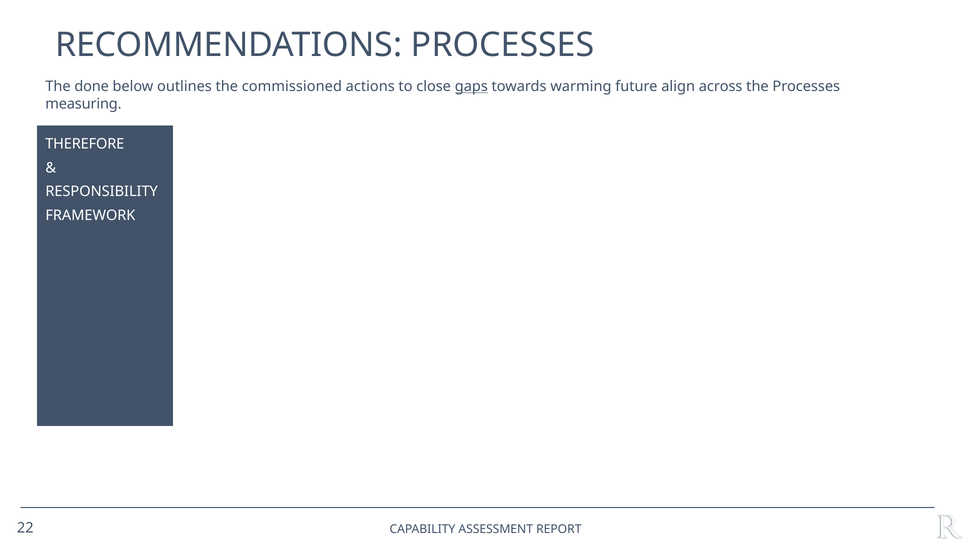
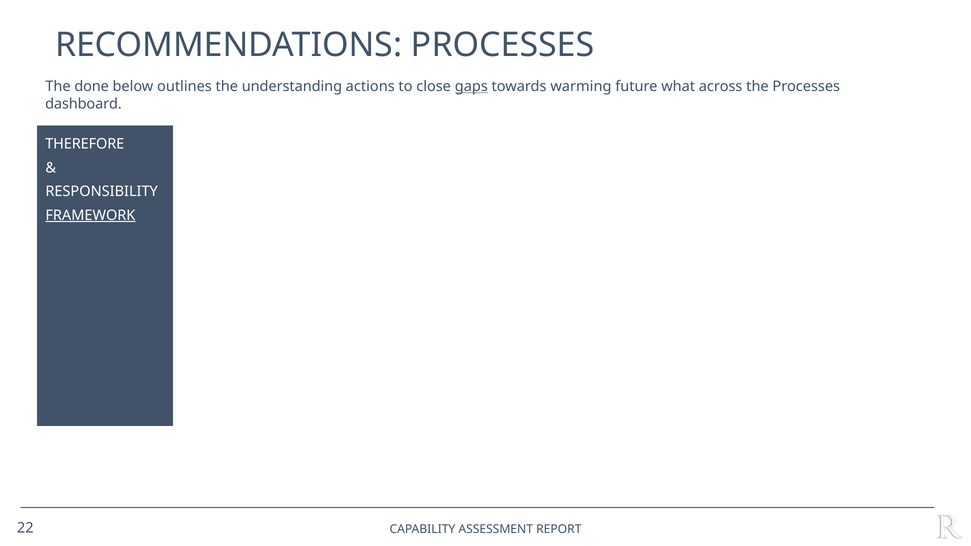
commissioned: commissioned -> understanding
align: align -> what
measuring: measuring -> dashboard
FRAMEWORK underline: none -> present
